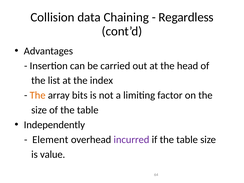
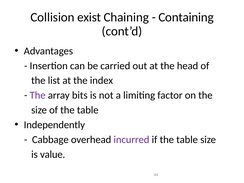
data: data -> exist
Regardless: Regardless -> Containing
The at (38, 95) colour: orange -> purple
Element: Element -> Cabbage
